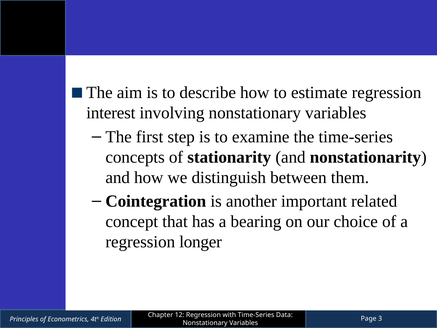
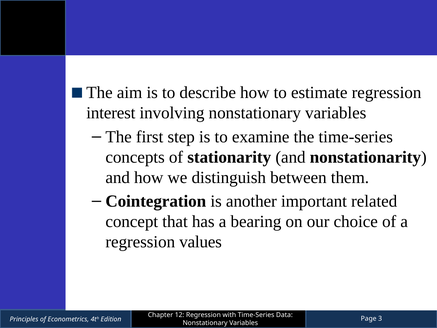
longer: longer -> values
